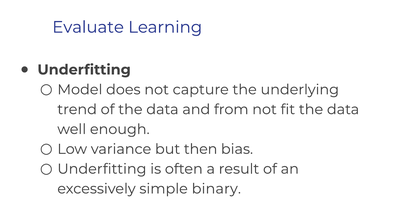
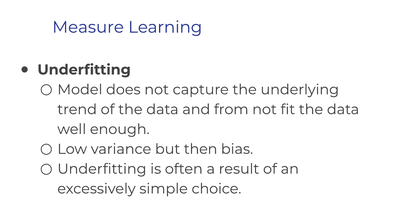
Evaluate: Evaluate -> Measure
binary: binary -> choice
